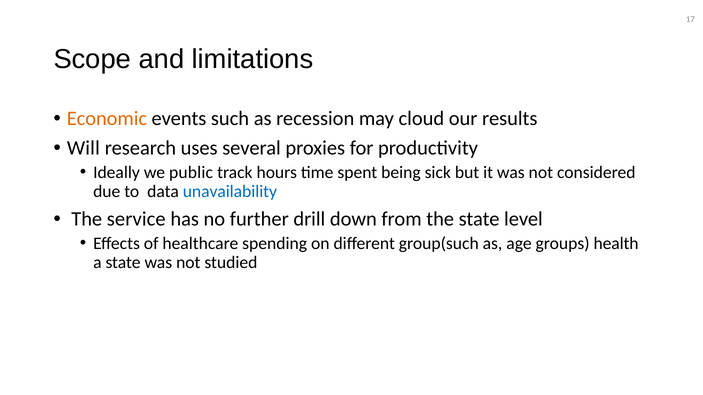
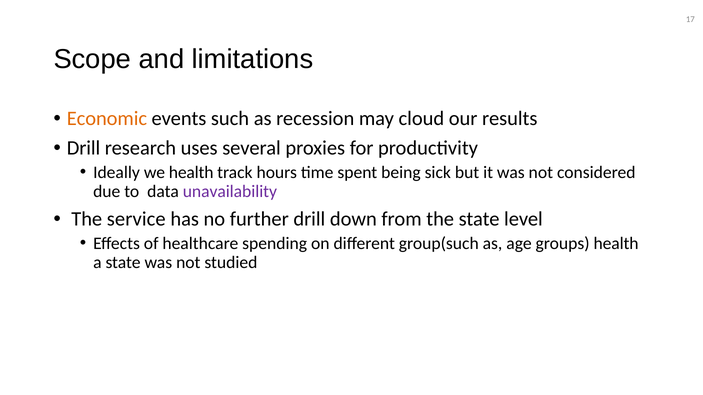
Will at (83, 148): Will -> Drill
we public: public -> health
unavailability colour: blue -> purple
